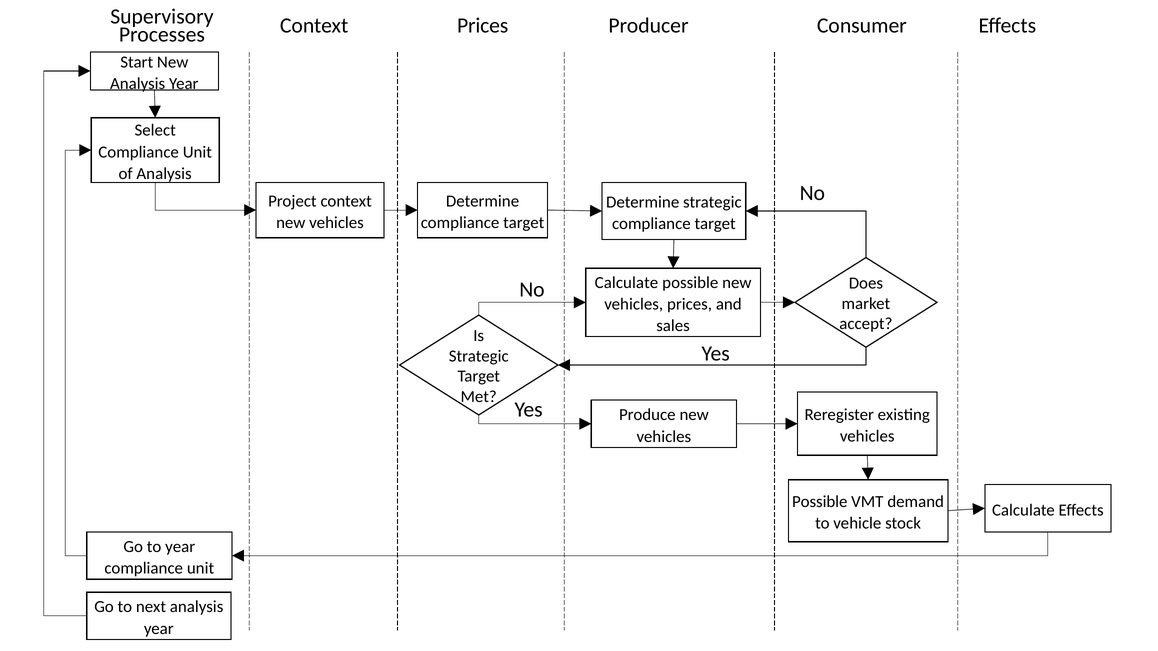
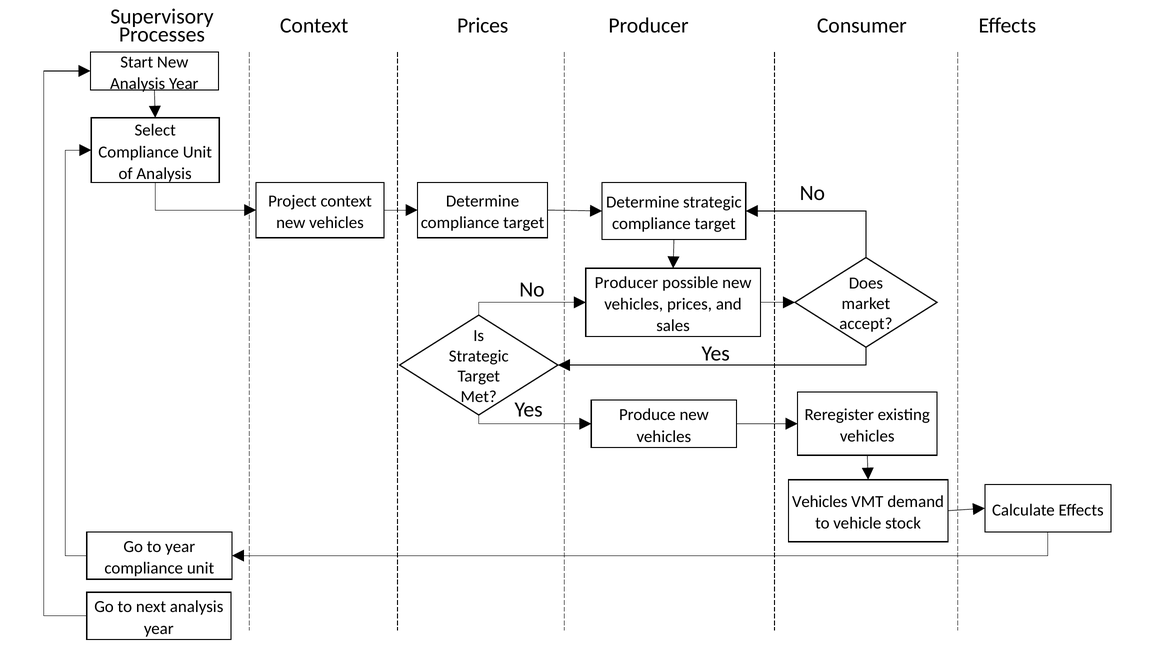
Calculate at (626, 283): Calculate -> Producer
Possible at (820, 502): Possible -> Vehicles
